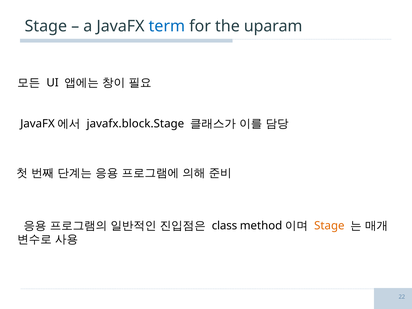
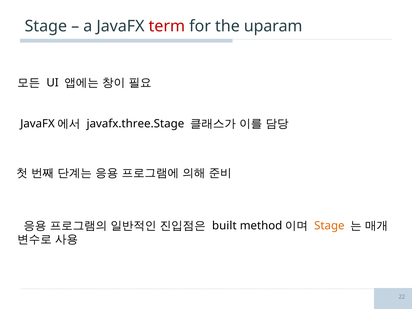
term colour: blue -> red
javafx.block.Stage: javafx.block.Stage -> javafx.three.Stage
class: class -> built
